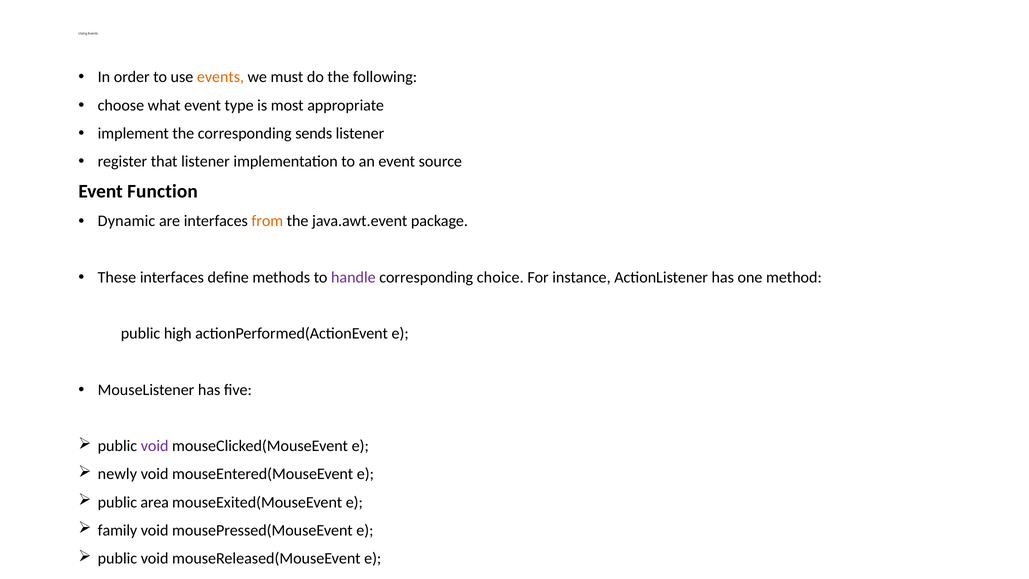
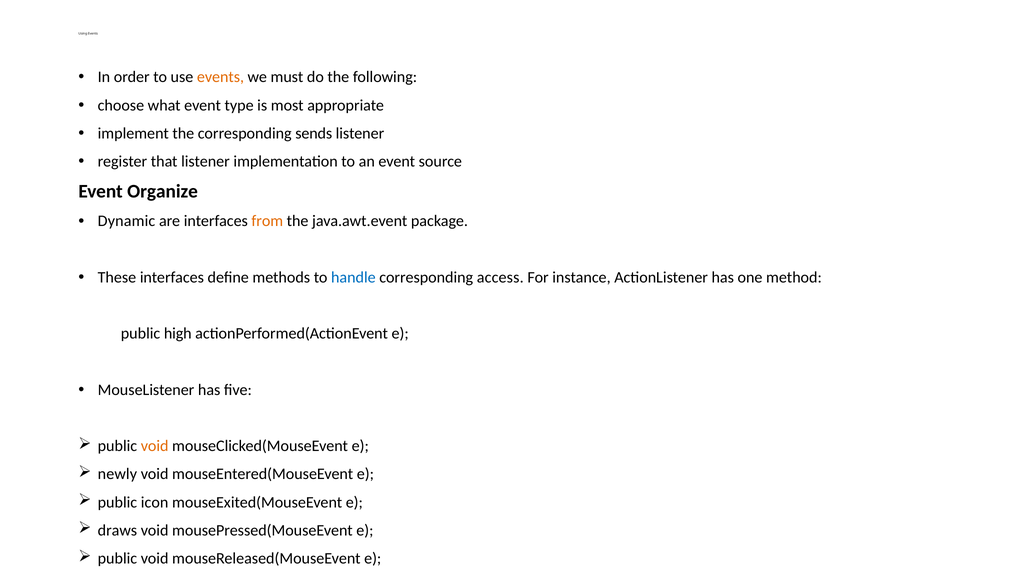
Function: Function -> Organize
handle colour: purple -> blue
choice: choice -> access
void at (155, 446) colour: purple -> orange
area: area -> icon
family: family -> draws
